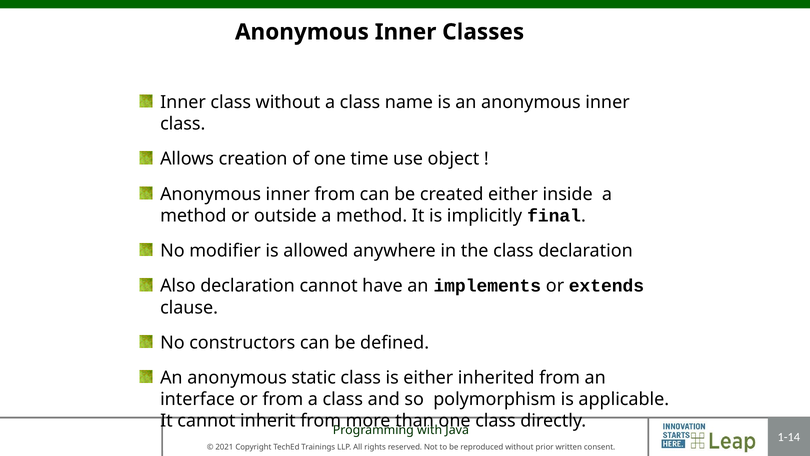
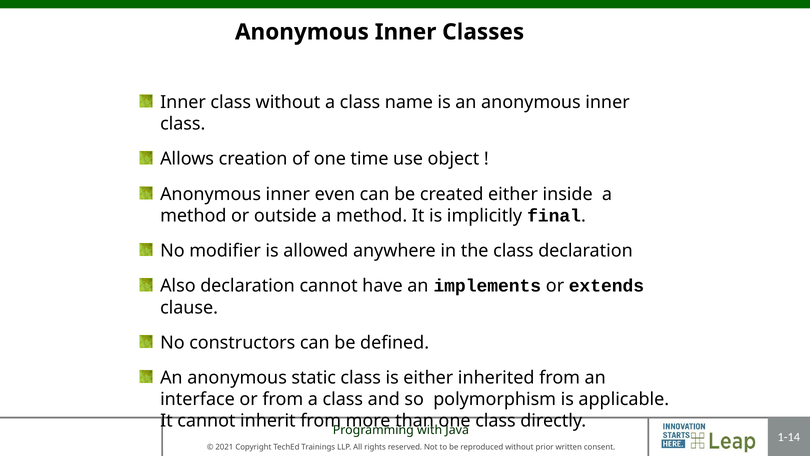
inner from: from -> even
